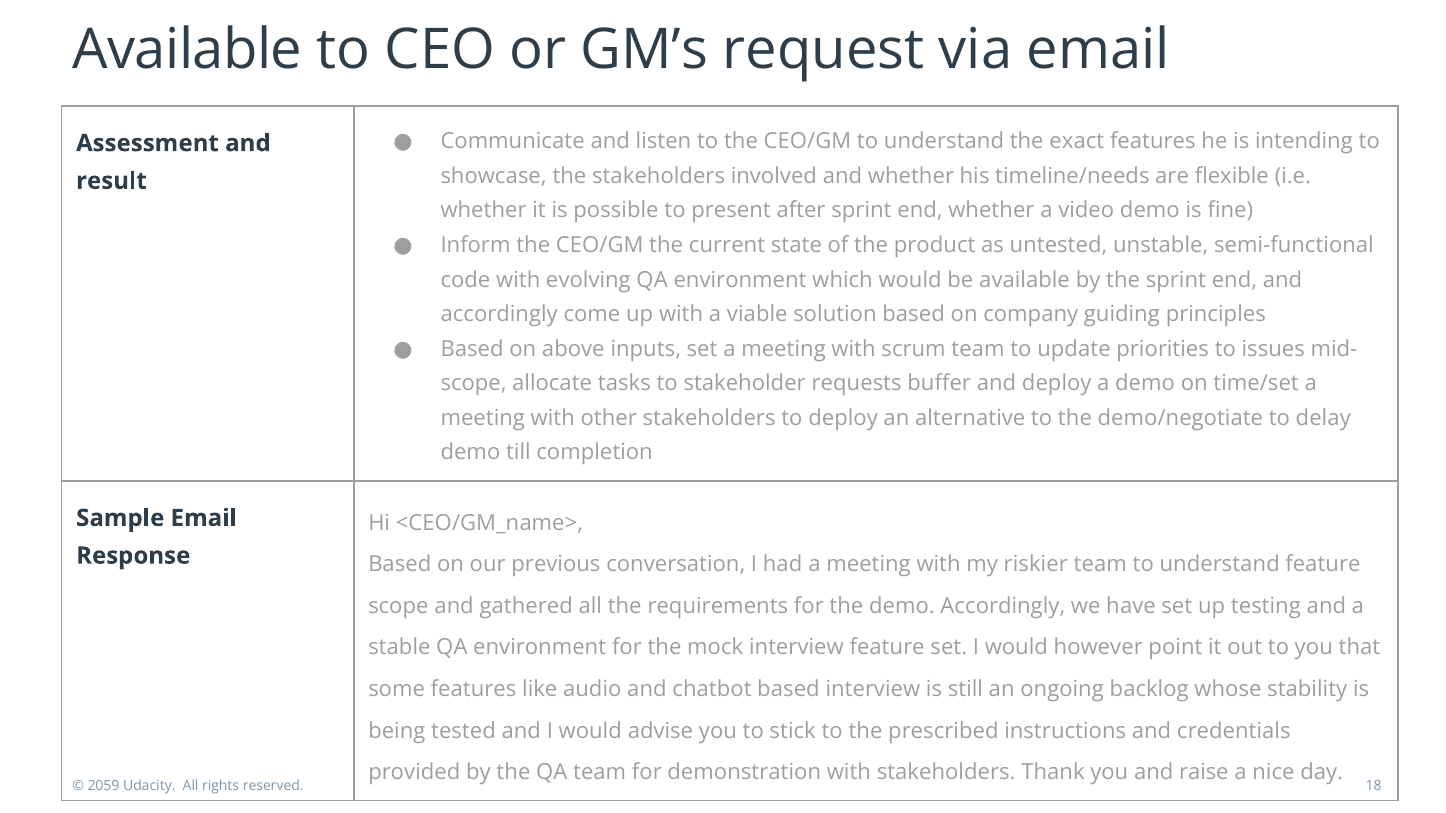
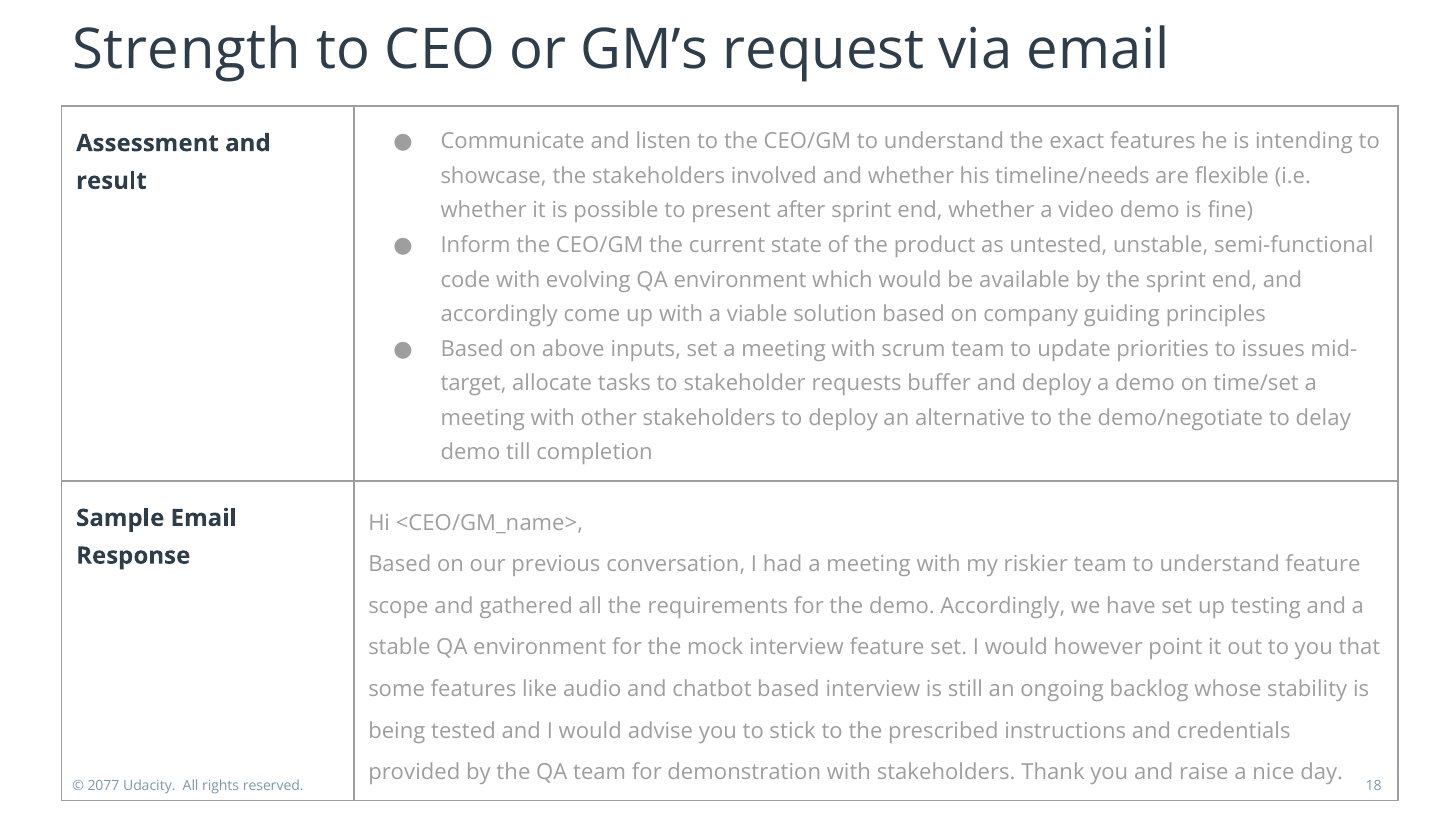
Available at (187, 50): Available -> Strength
scope at (474, 384): scope -> target
2059: 2059 -> 2077
